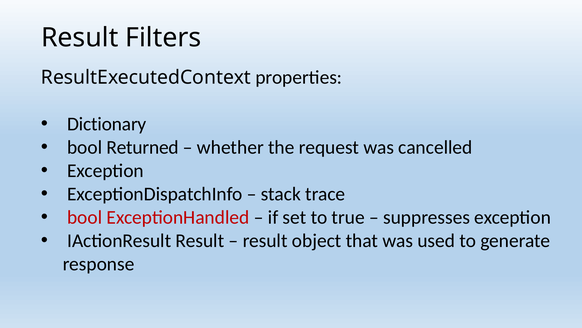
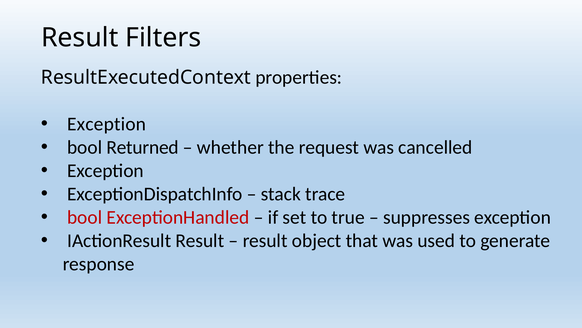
Dictionary at (107, 124): Dictionary -> Exception
